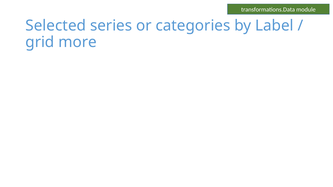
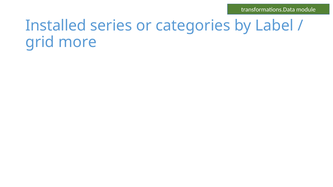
Selected: Selected -> Installed
